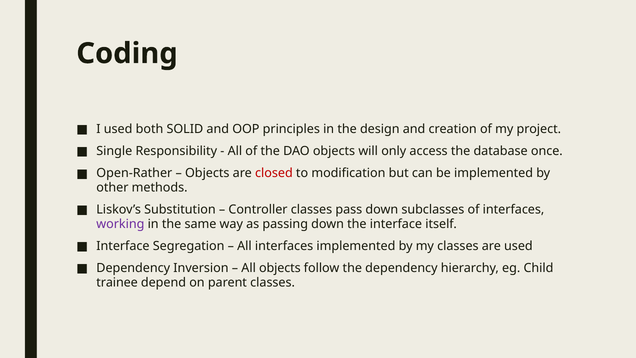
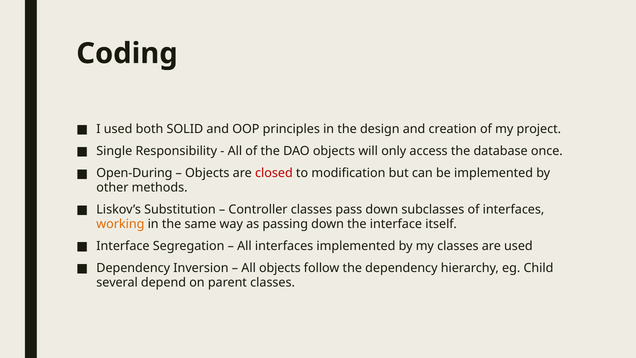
Open-Rather: Open-Rather -> Open-During
working colour: purple -> orange
trainee: trainee -> several
